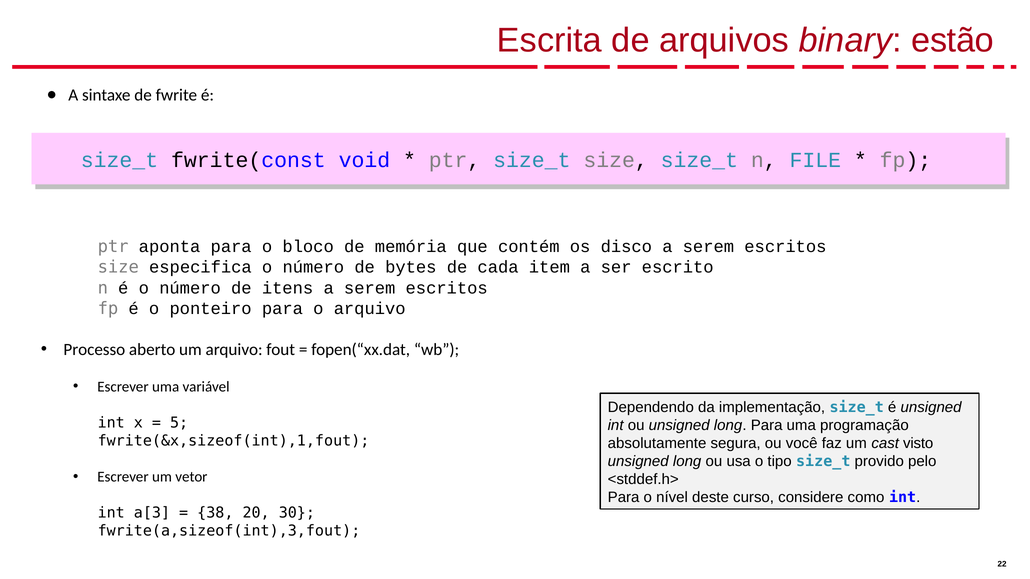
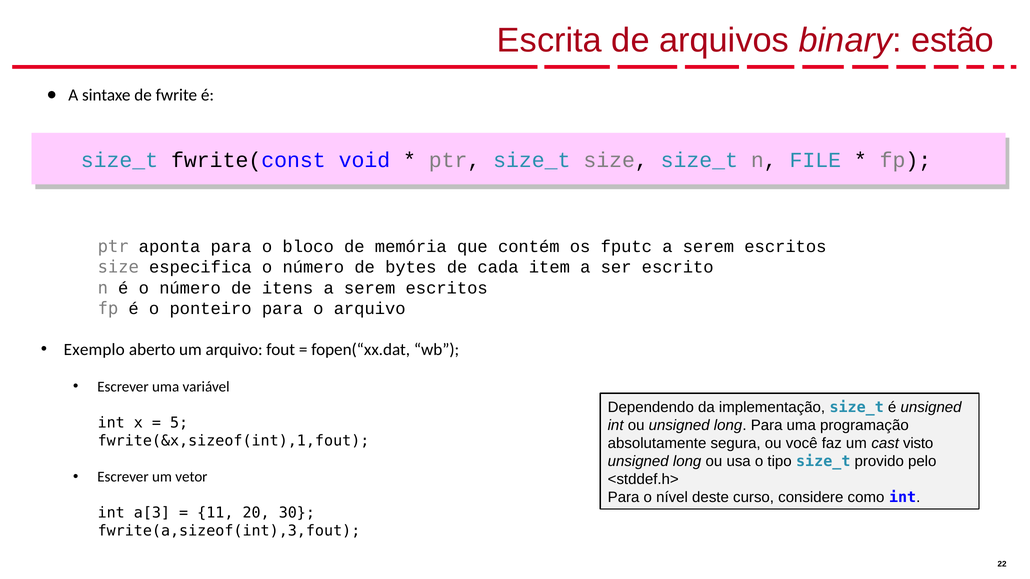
disco: disco -> fputc
Processo: Processo -> Exemplo
38: 38 -> 11
